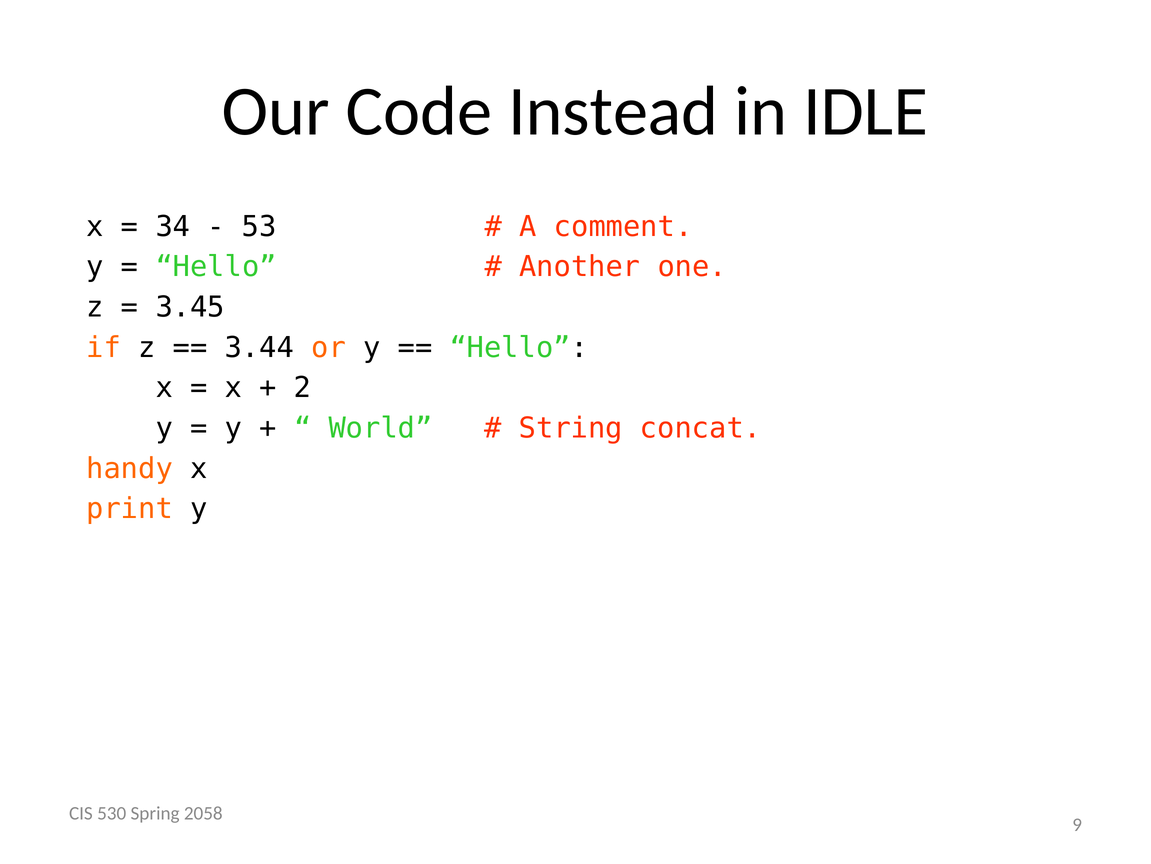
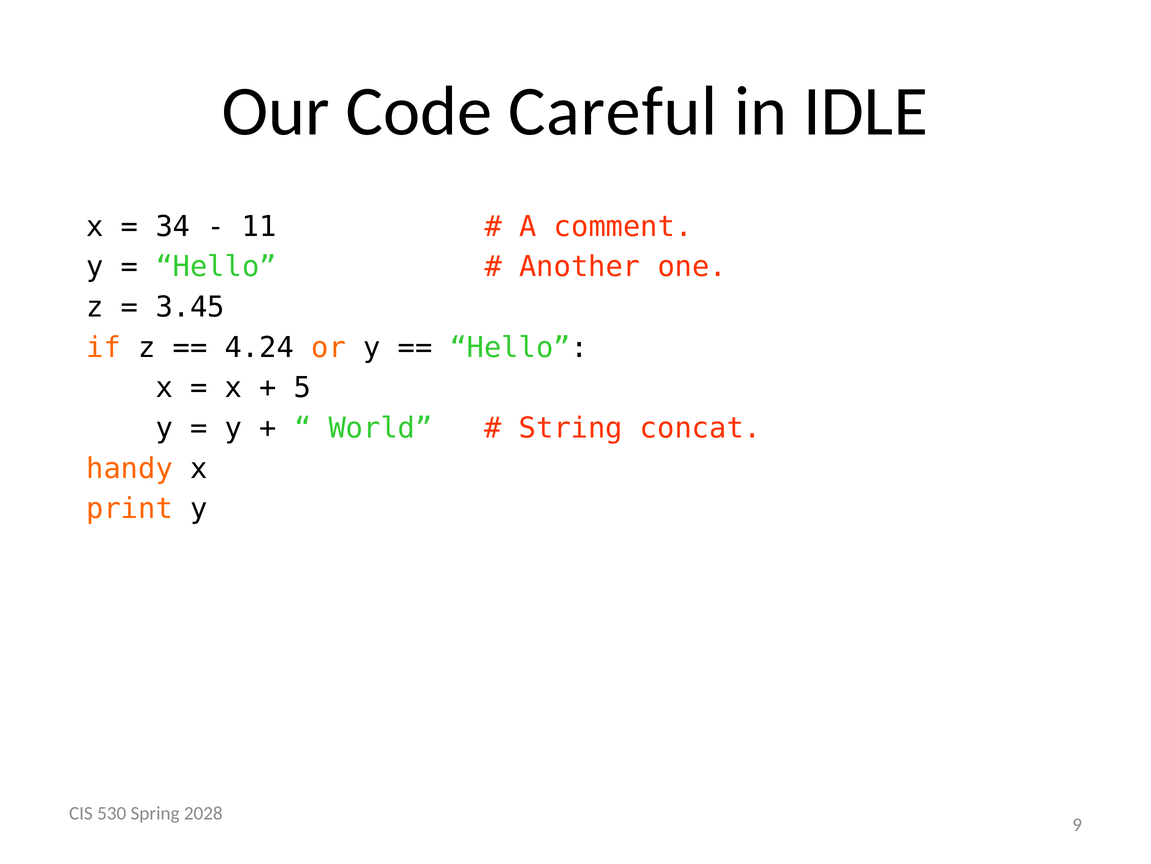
Instead: Instead -> Careful
53: 53 -> 11
3.44: 3.44 -> 4.24
2: 2 -> 5
2058: 2058 -> 2028
